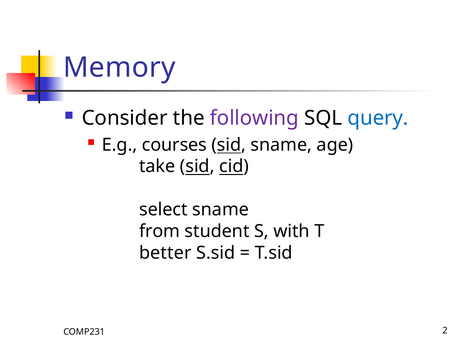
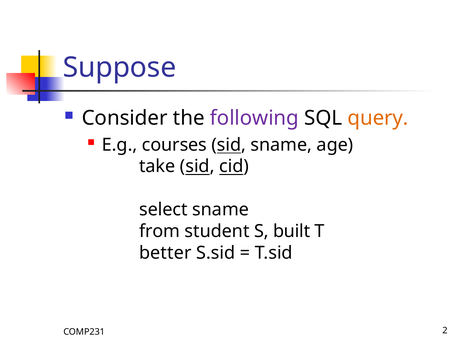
Memory: Memory -> Suppose
query colour: blue -> orange
with: with -> built
